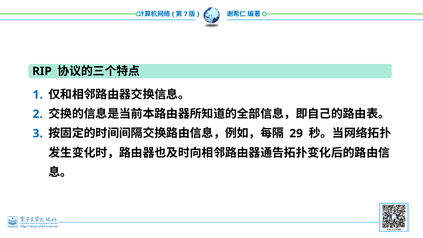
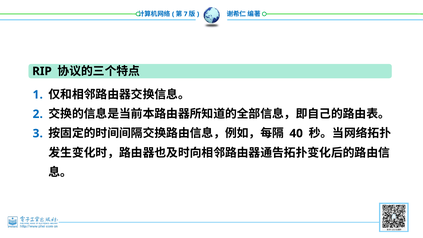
29: 29 -> 40
